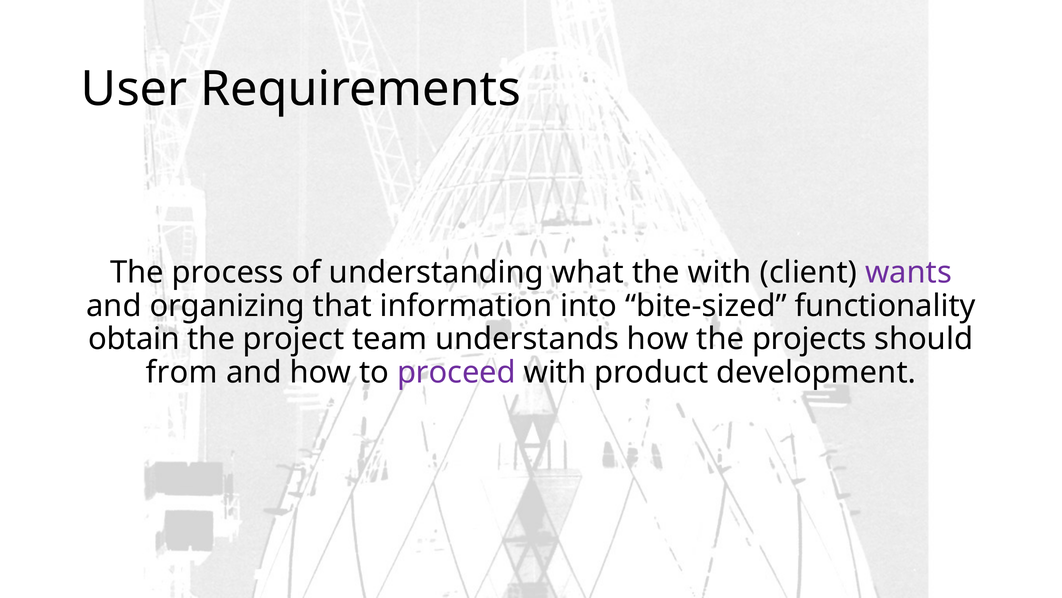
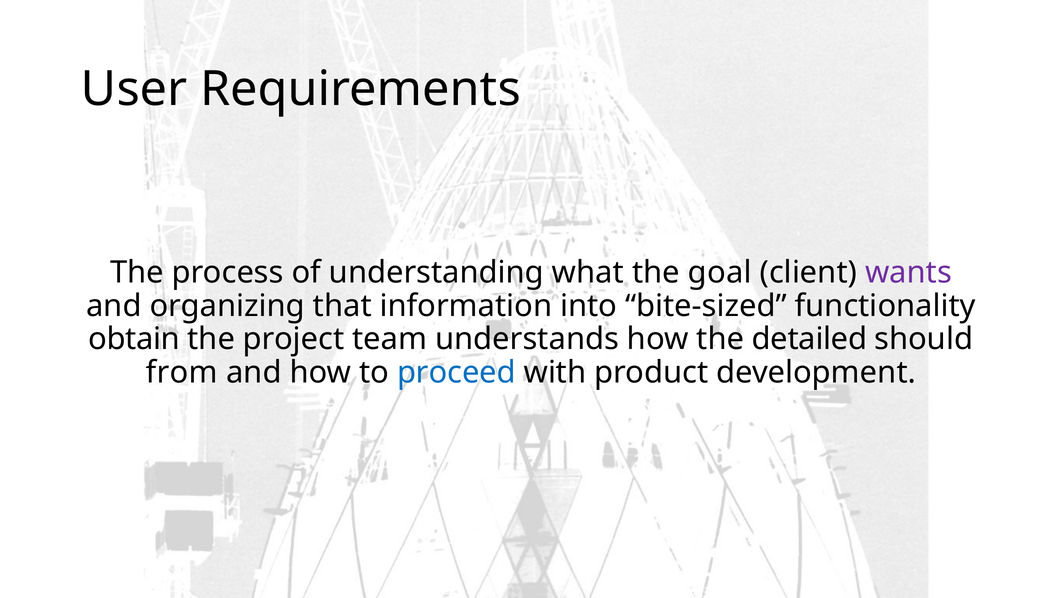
the with: with -> goal
projects: projects -> detailed
proceed colour: purple -> blue
